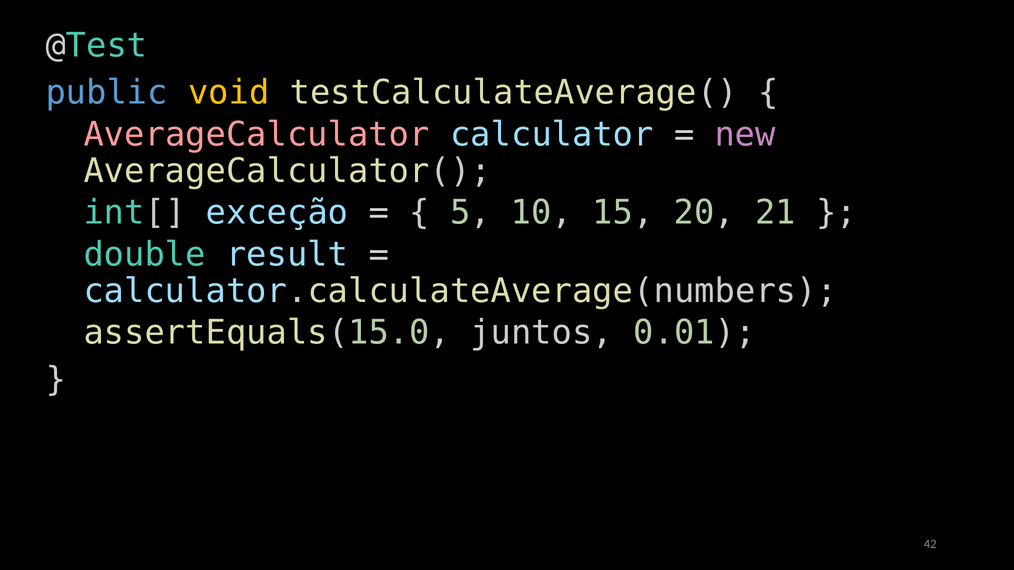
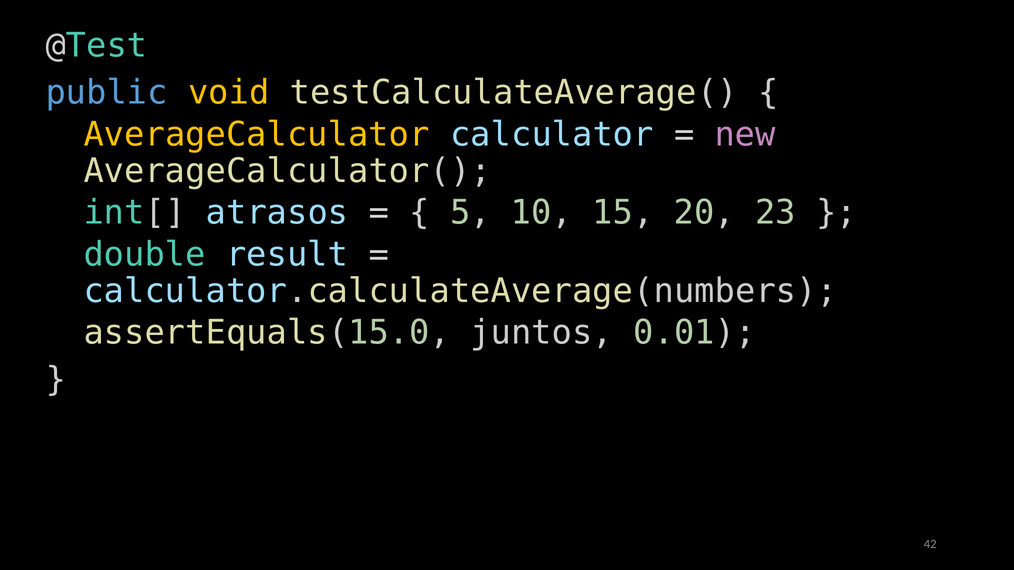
AverageCalculator colour: pink -> yellow
exceção: exceção -> atrasos
21: 21 -> 23
